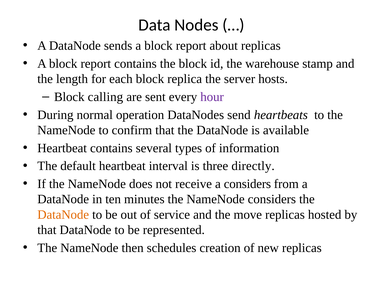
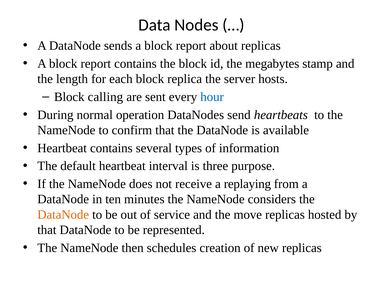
warehouse: warehouse -> megabytes
hour colour: purple -> blue
directly: directly -> purpose
a considers: considers -> replaying
